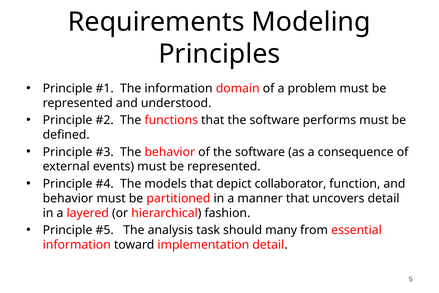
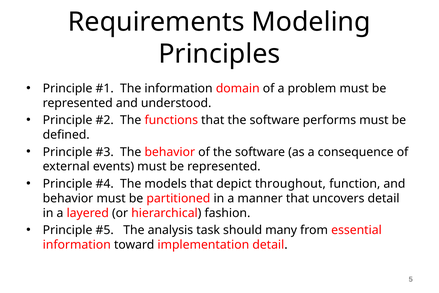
collaborator: collaborator -> throughout
